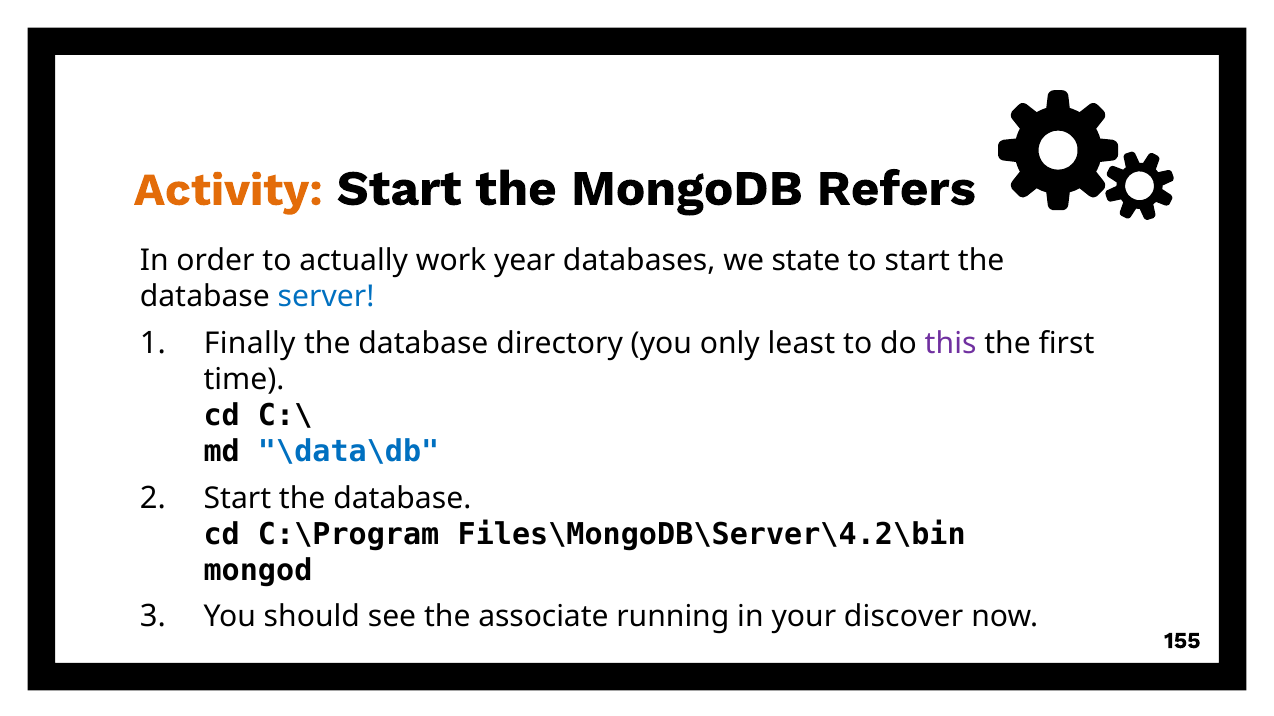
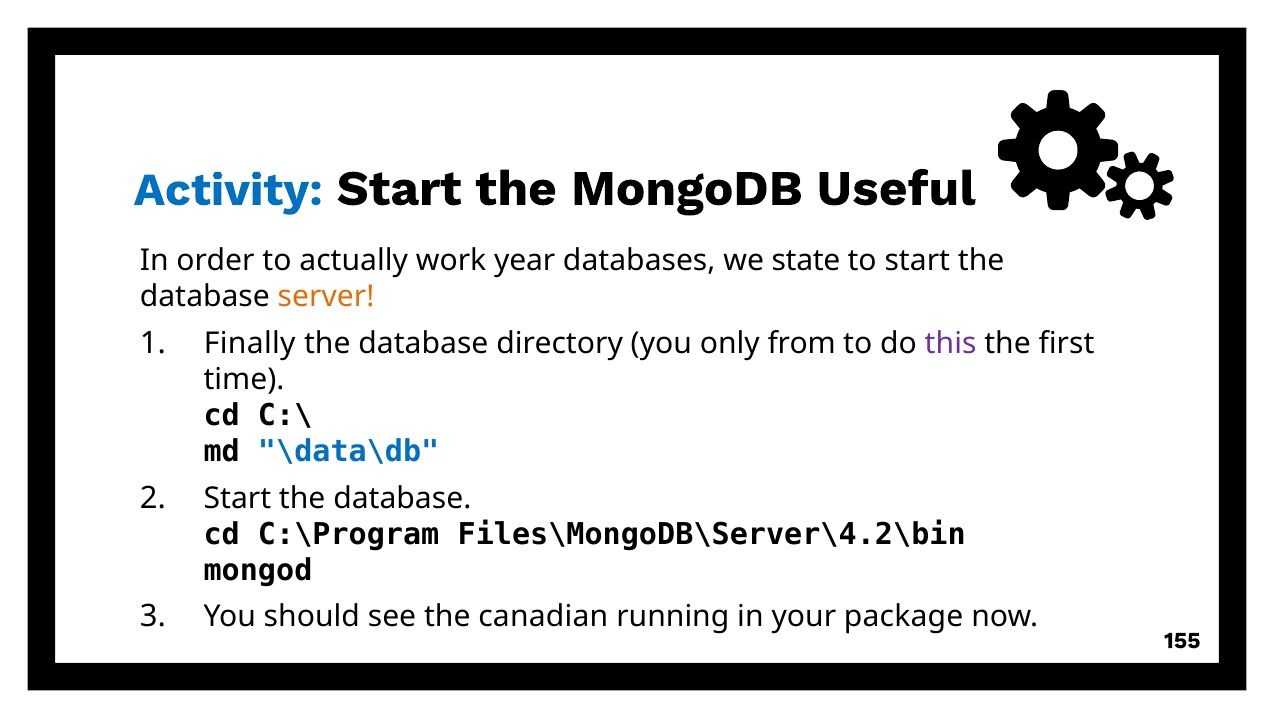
Activity colour: orange -> blue
Refers: Refers -> Useful
server colour: blue -> orange
least: least -> from
associate: associate -> canadian
discover: discover -> package
